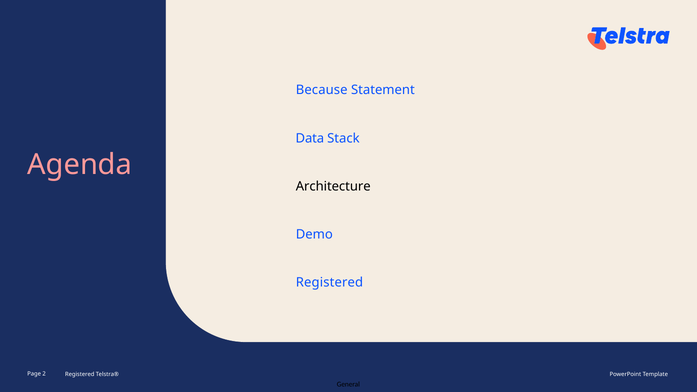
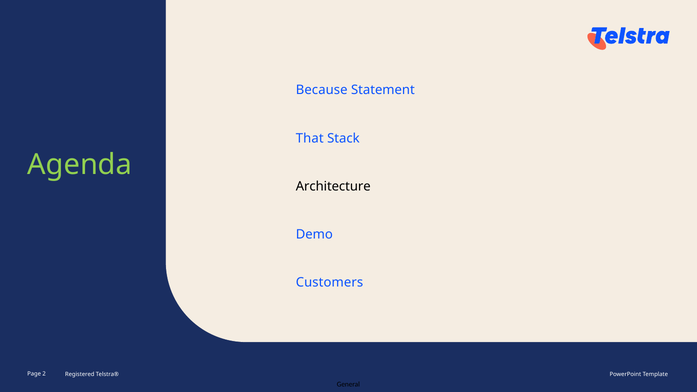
Data: Data -> That
Agenda colour: pink -> light green
Registered at (329, 283): Registered -> Customers
